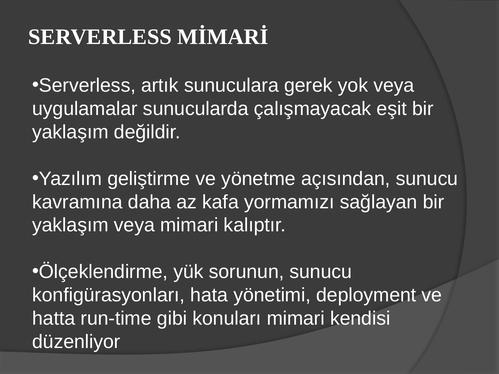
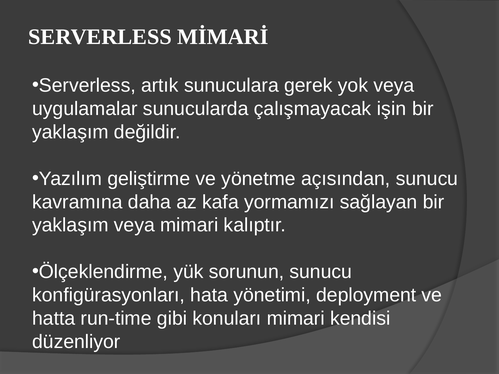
eşit: eşit -> işin
